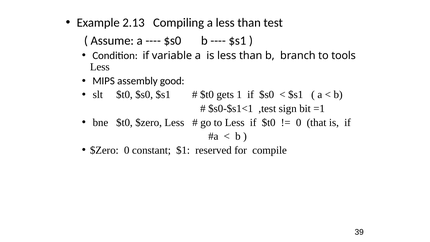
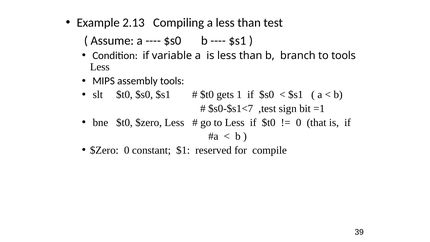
assembly good: good -> tools
$s0-$s1<1: $s0-$s1<1 -> $s0-$s1<7
